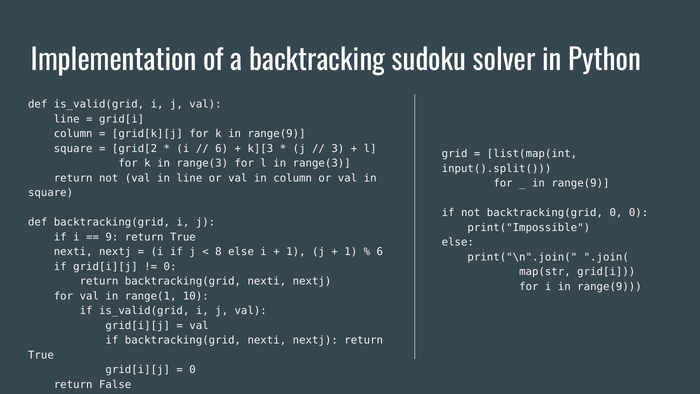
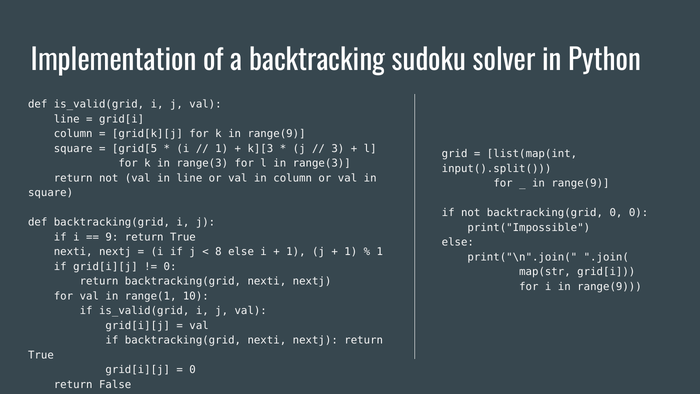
grid[2: grid[2 -> grid[5
6 at (222, 149): 6 -> 1
6 at (380, 252): 6 -> 1
